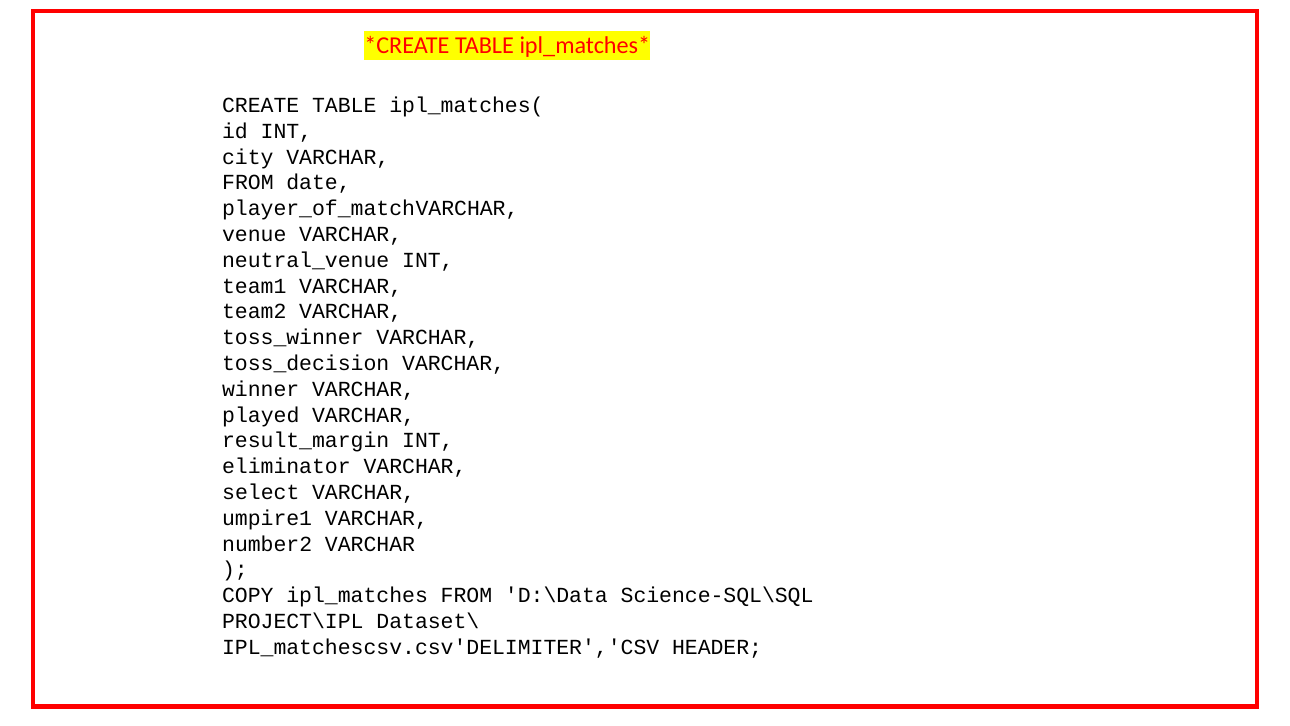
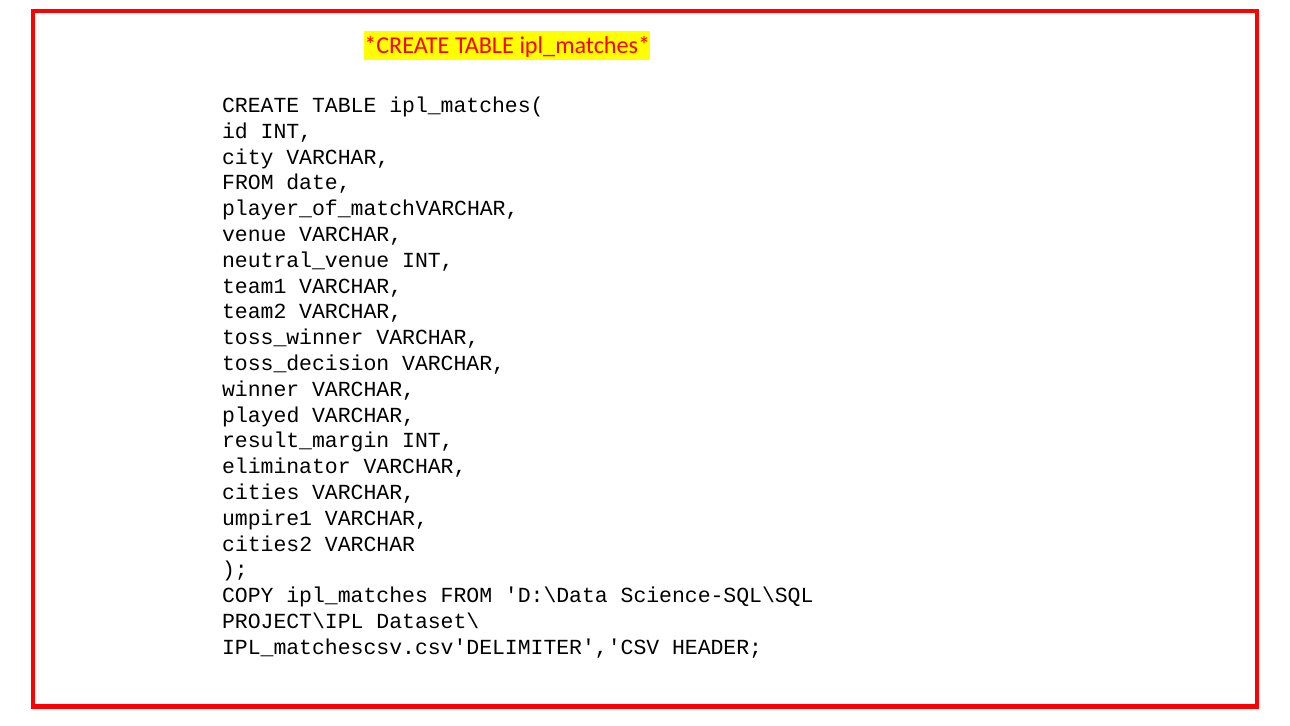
select: select -> cities
number2: number2 -> cities2
